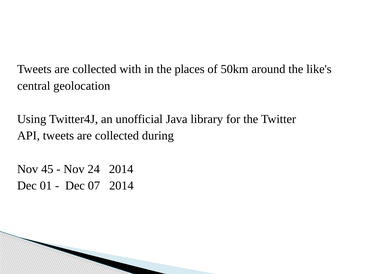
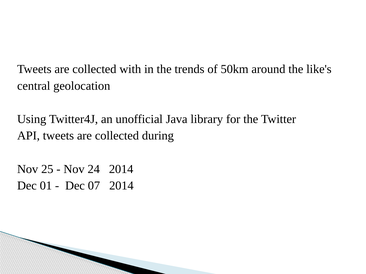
places: places -> trends
45: 45 -> 25
